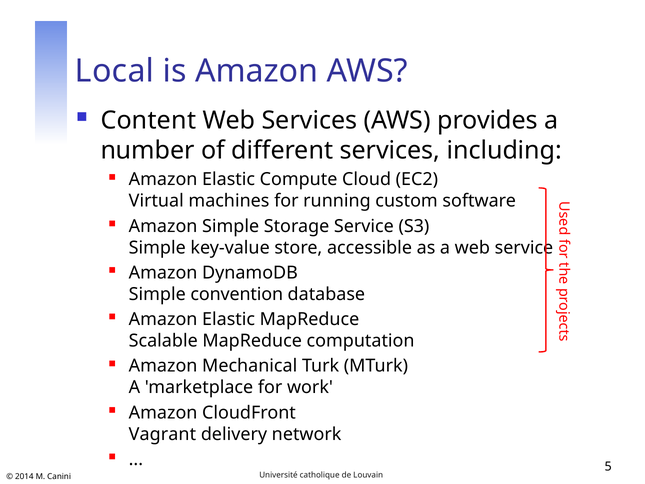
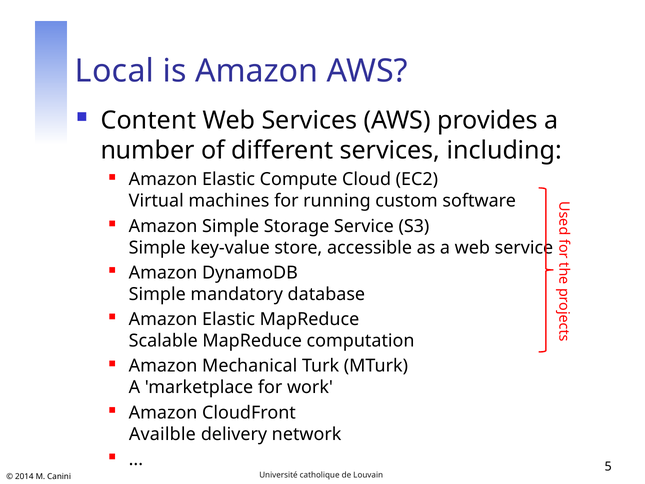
convention: convention -> mandatory
Vagrant: Vagrant -> Availble
